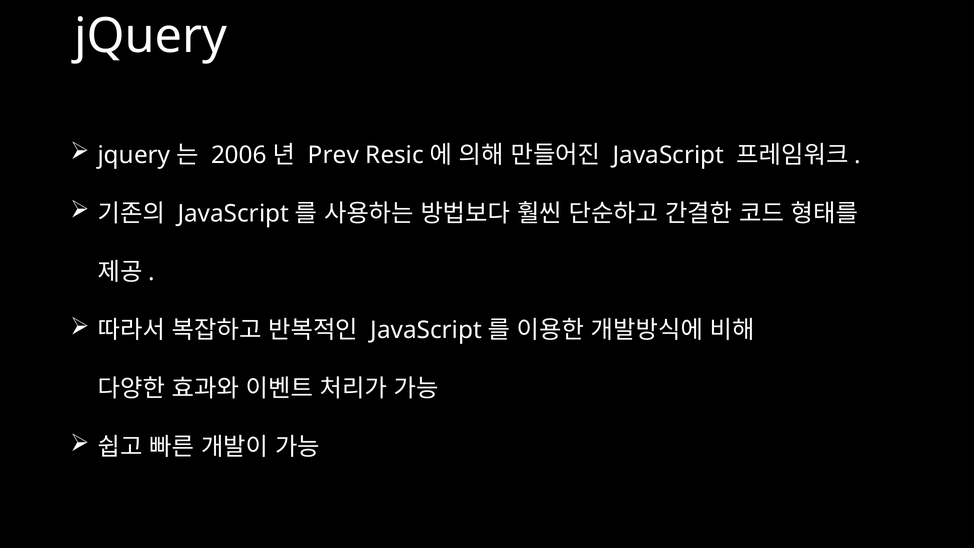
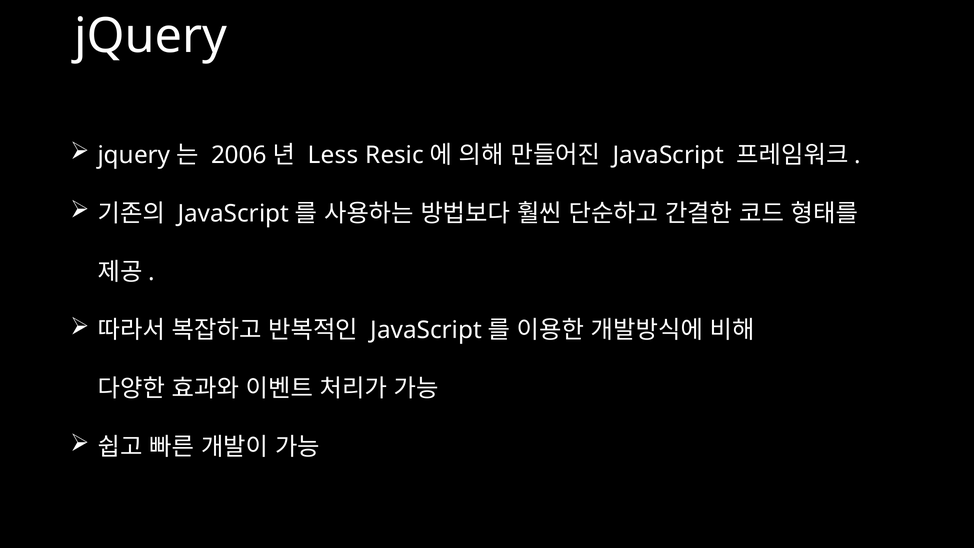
Prev: Prev -> Less
